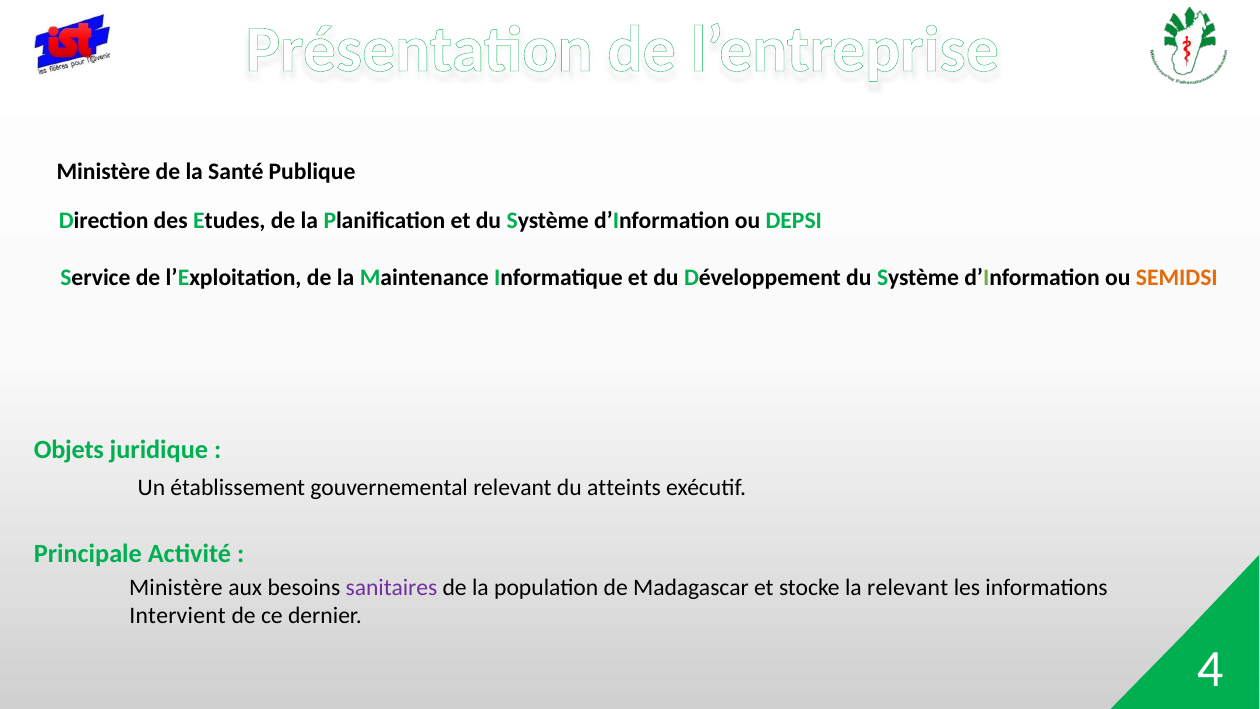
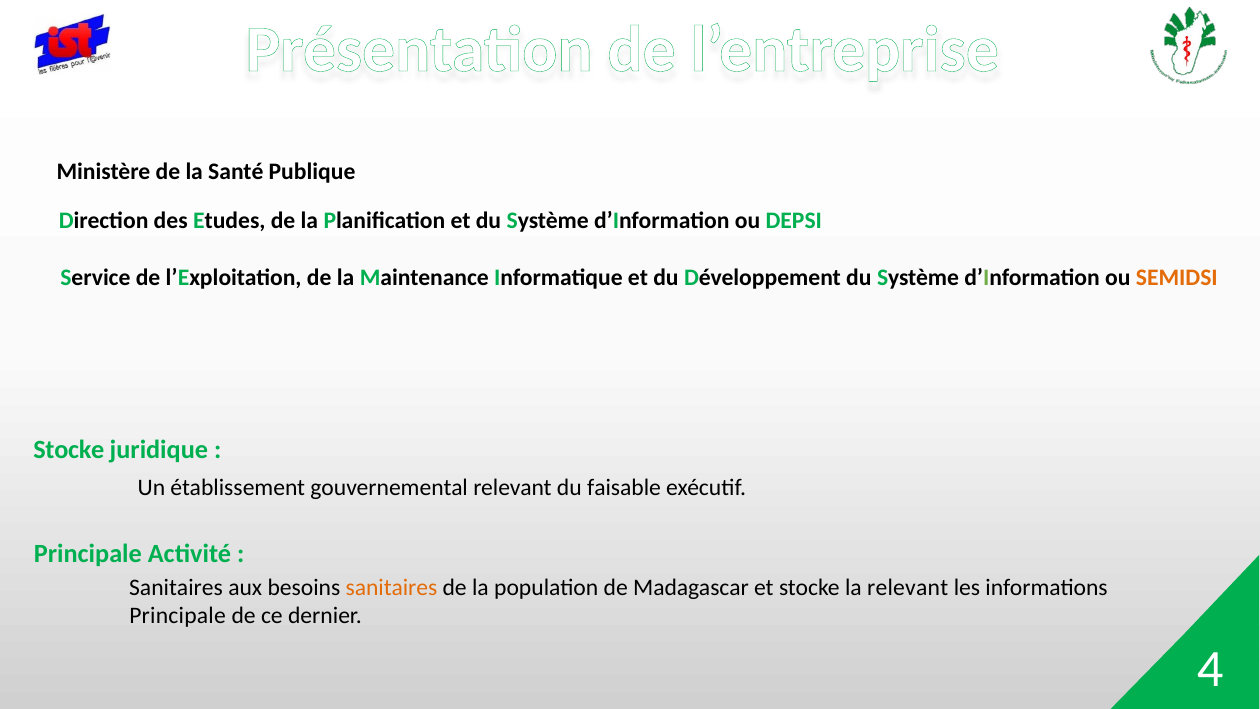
Objets at (69, 450): Objets -> Stocke
atteints: atteints -> faisable
Ministère at (176, 587): Ministère -> Sanitaires
sanitaires at (391, 587) colour: purple -> orange
Intervient at (178, 616): Intervient -> Principale
